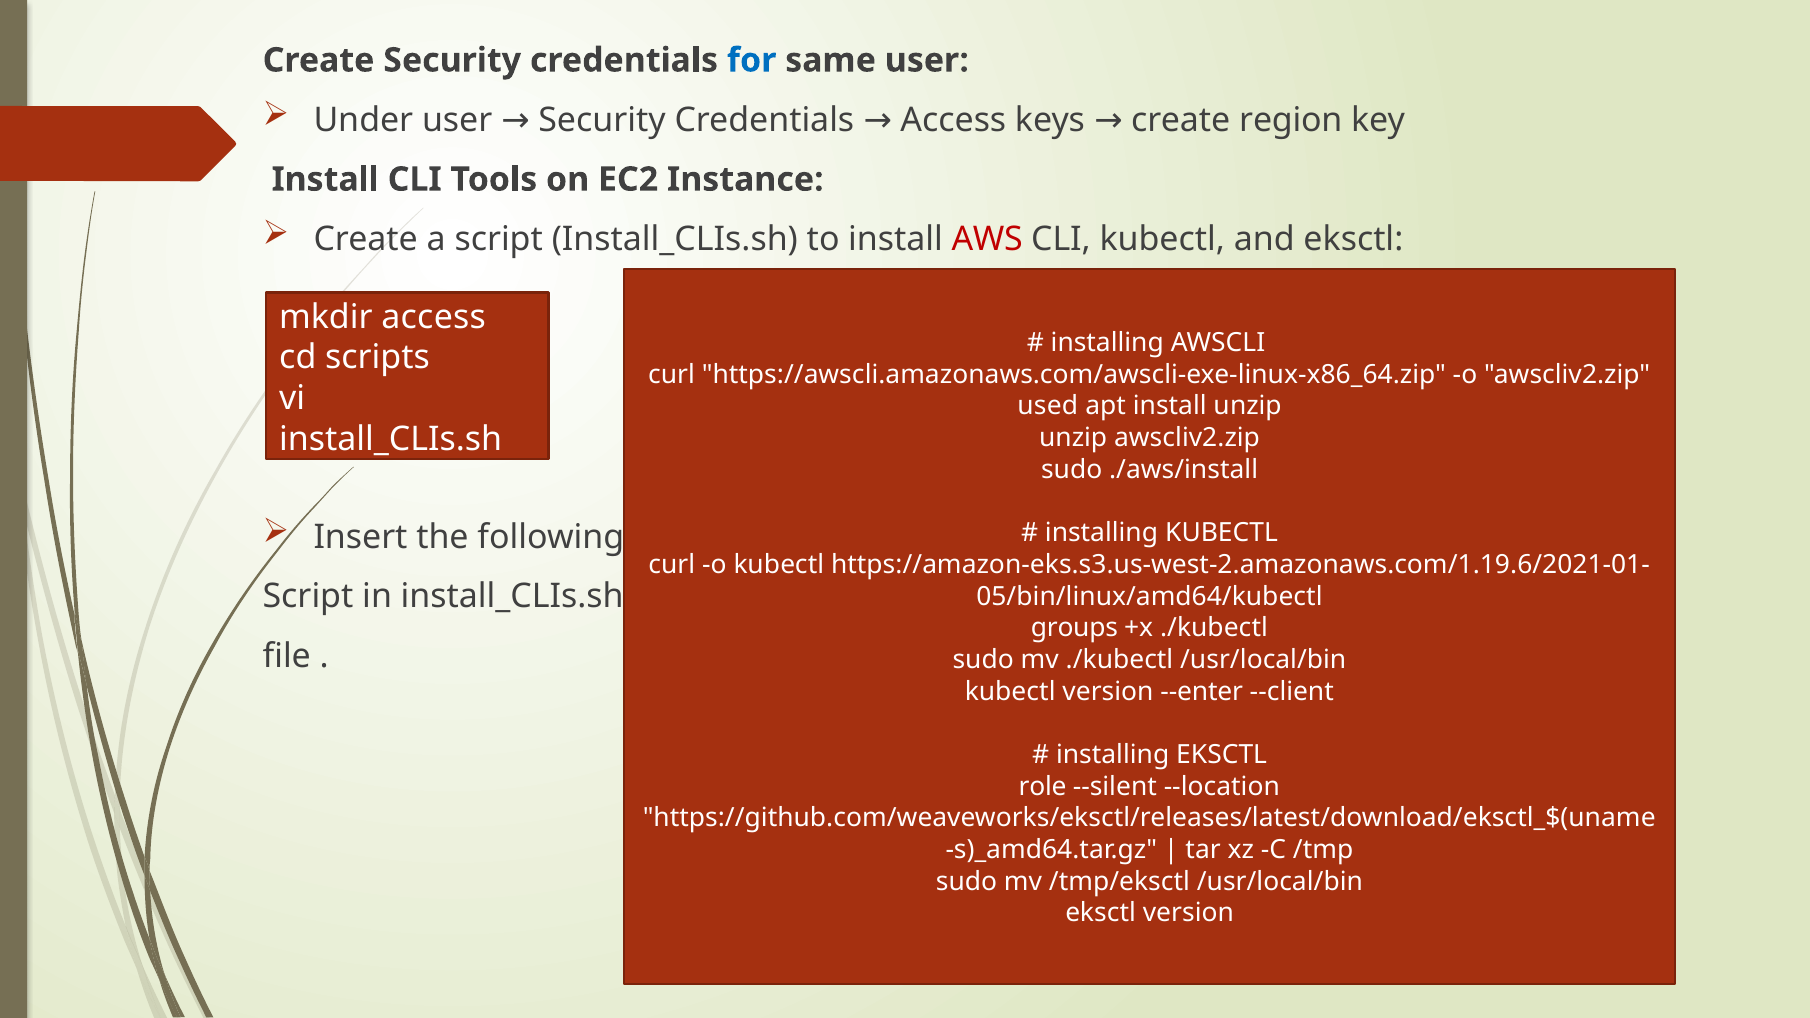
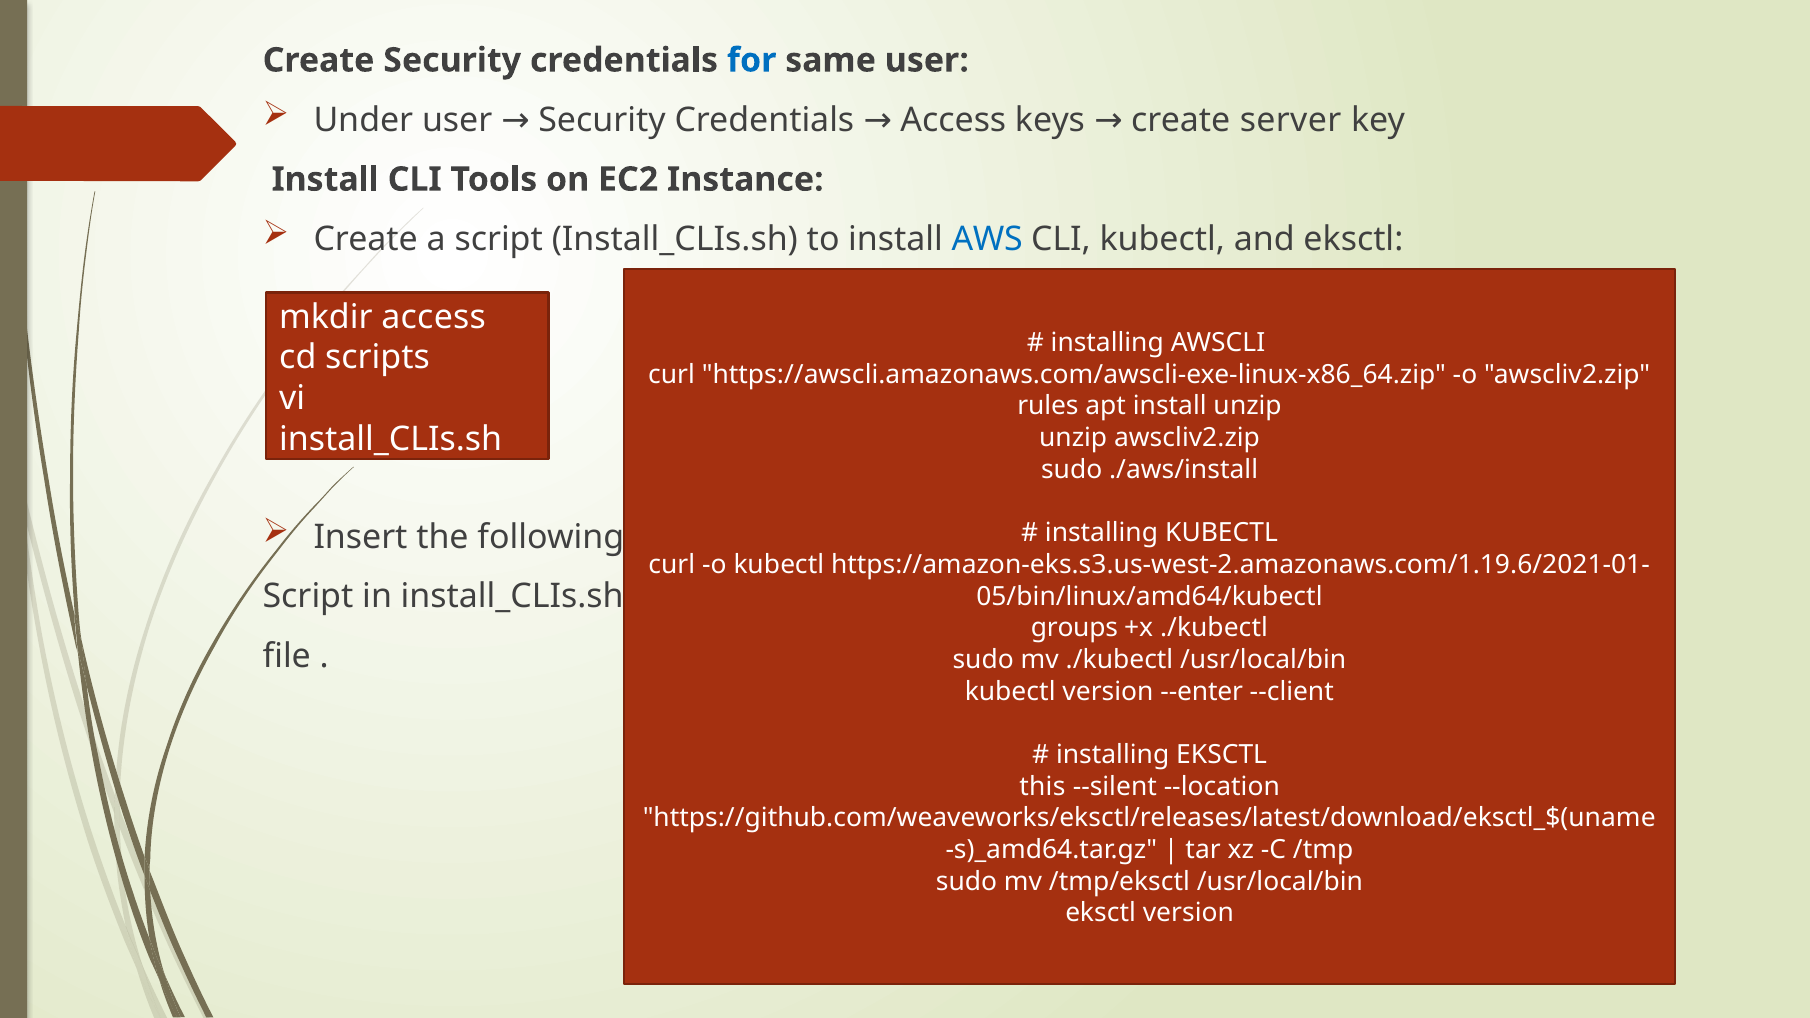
region: region -> server
AWS colour: red -> blue
used: used -> rules
role: role -> this
